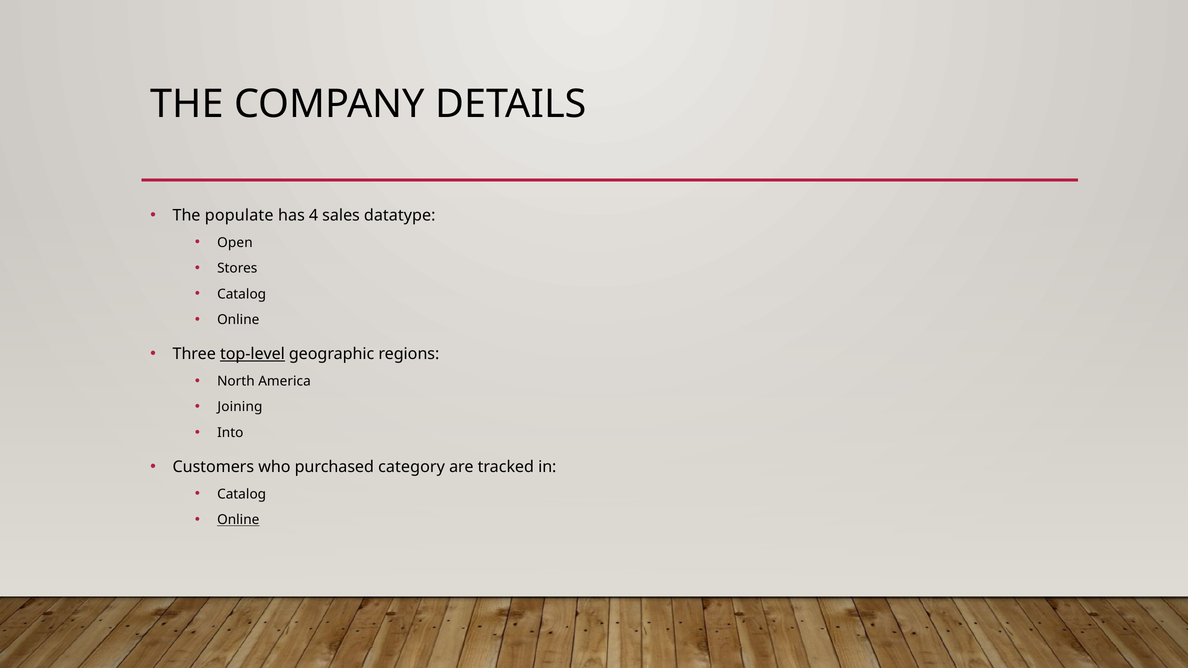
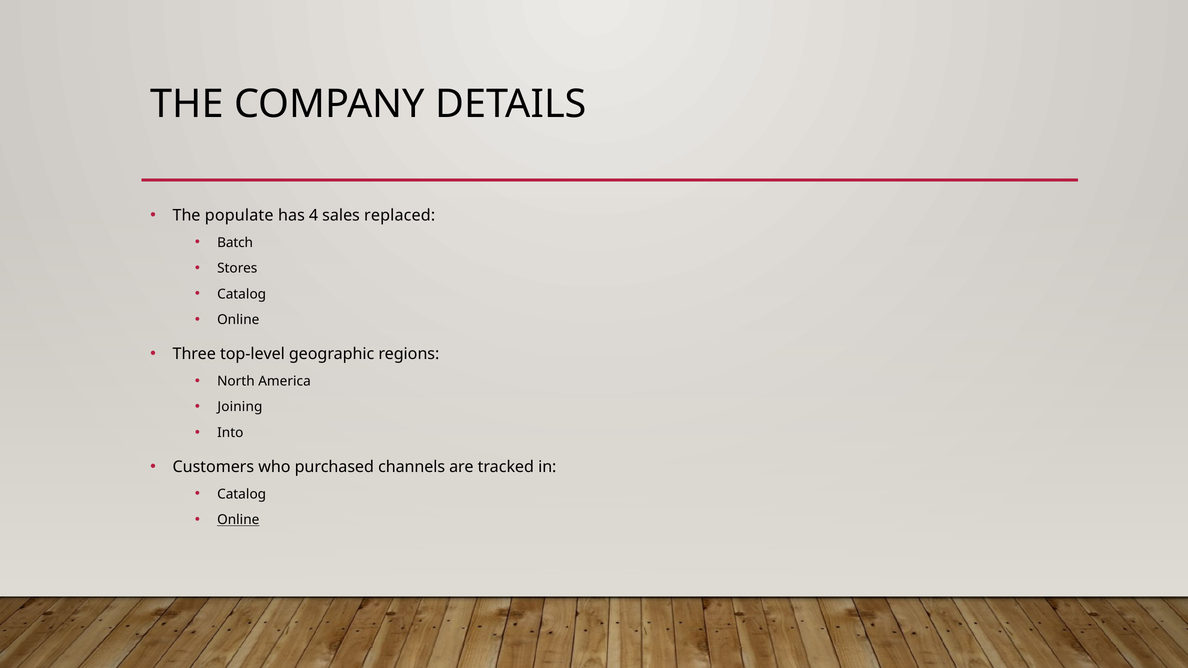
datatype: datatype -> replaced
Open: Open -> Batch
top-level underline: present -> none
category: category -> channels
